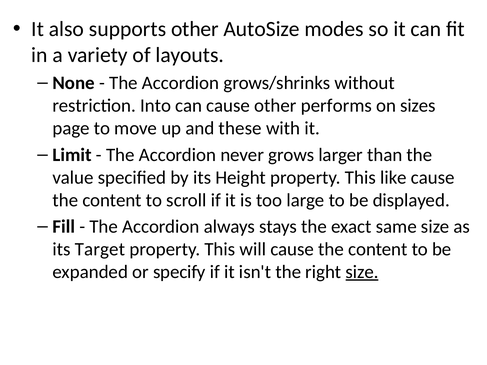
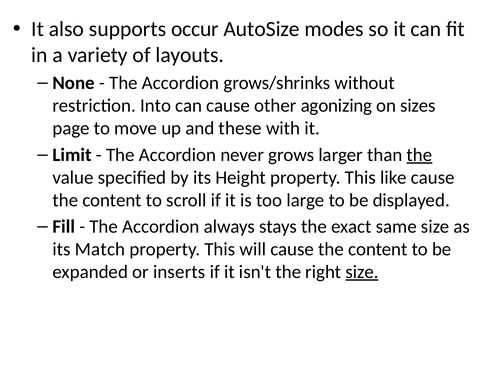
supports other: other -> occur
performs: performs -> agonizing
the at (419, 155) underline: none -> present
Target: Target -> Match
specify: specify -> inserts
